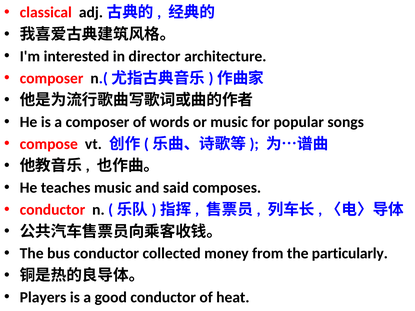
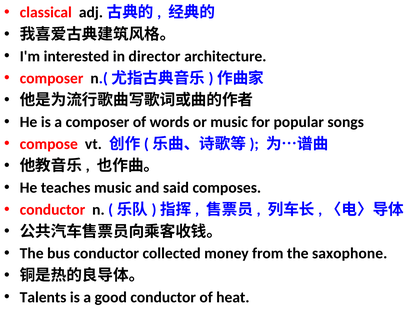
particularly: particularly -> saxophone
Players: Players -> Talents
